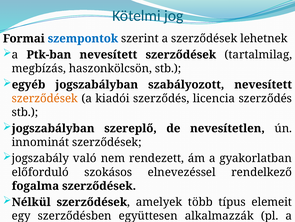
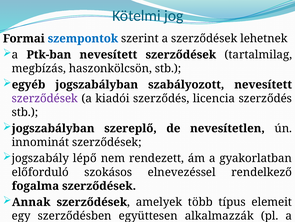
szerződések at (45, 98) colour: orange -> purple
való: való -> lépő
Nélkül: Nélkül -> Annak
